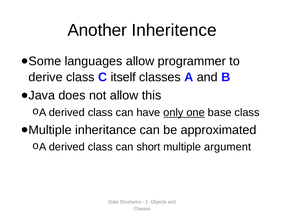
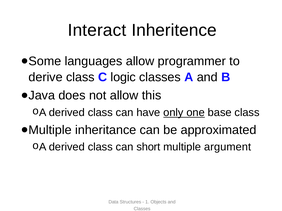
Another: Another -> Interact
itself: itself -> logic
